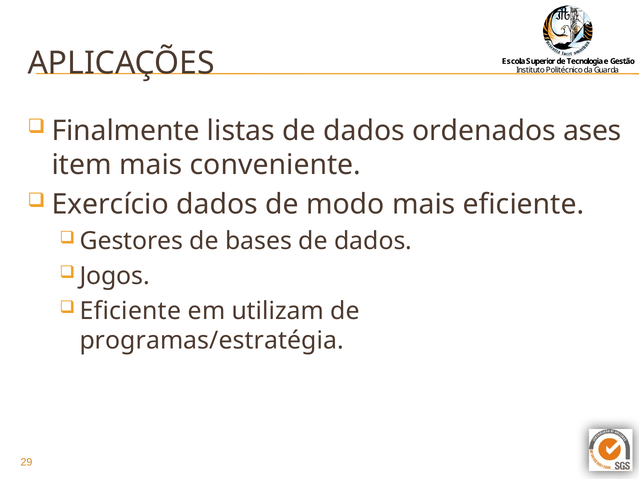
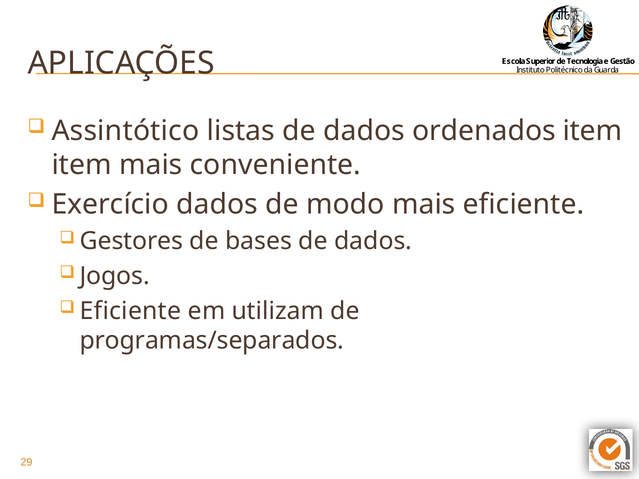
Finalmente: Finalmente -> Assintótico
ordenados ases: ases -> item
programas/estratégia: programas/estratégia -> programas/separados
